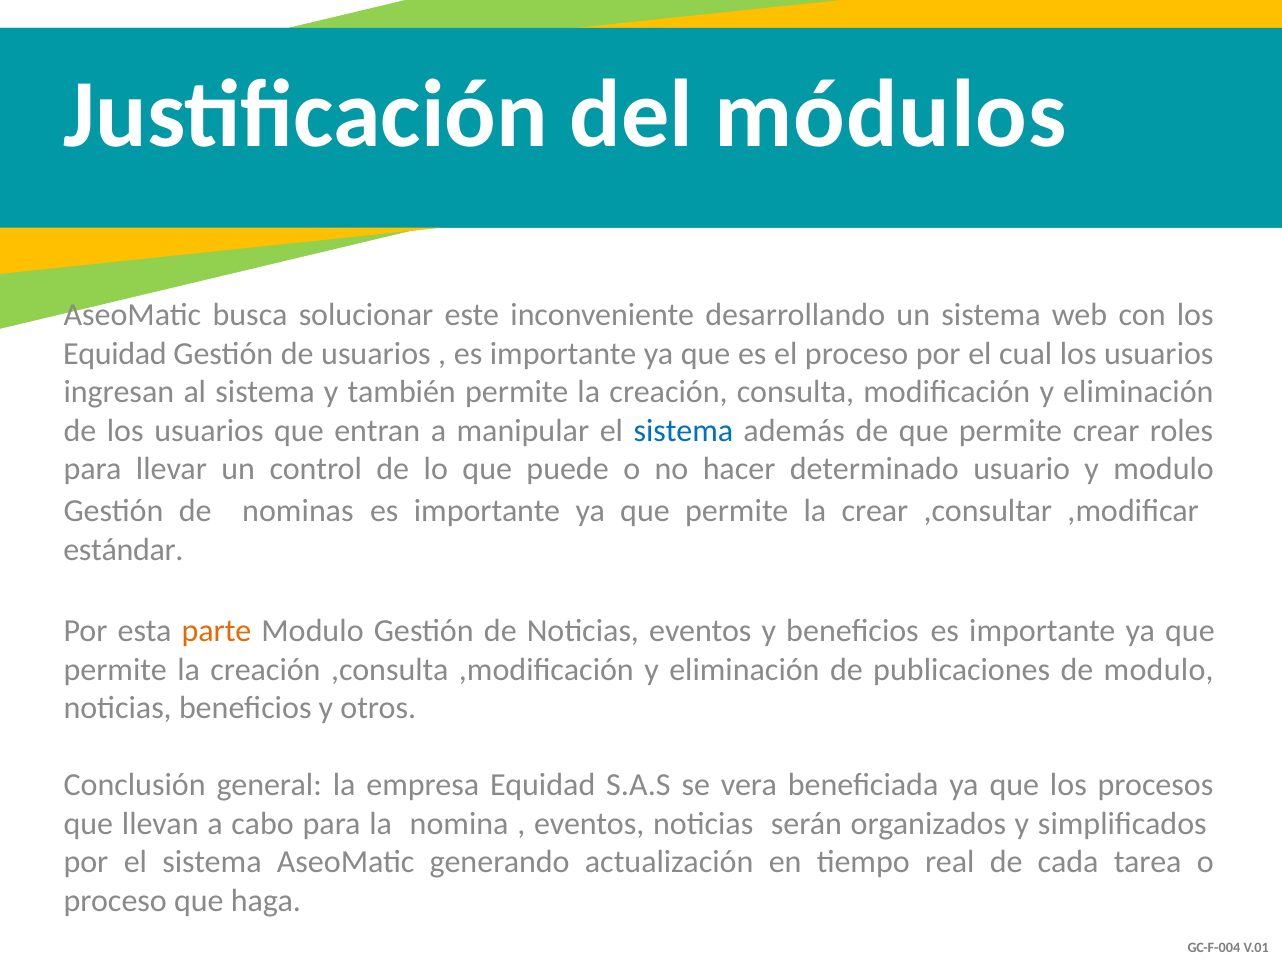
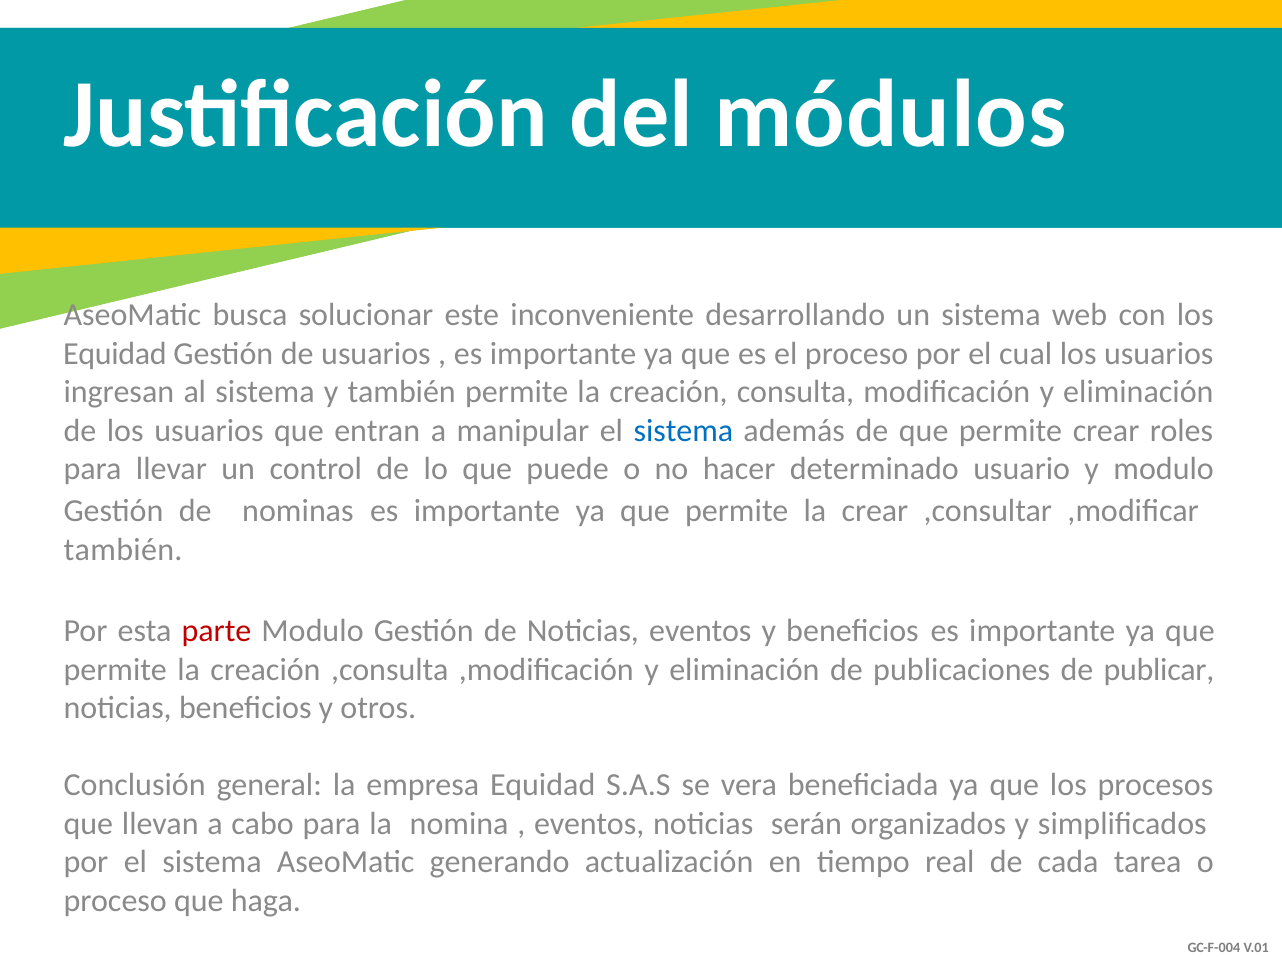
estándar at (123, 550): estándar -> también
parte colour: orange -> red
de modulo: modulo -> publicar
